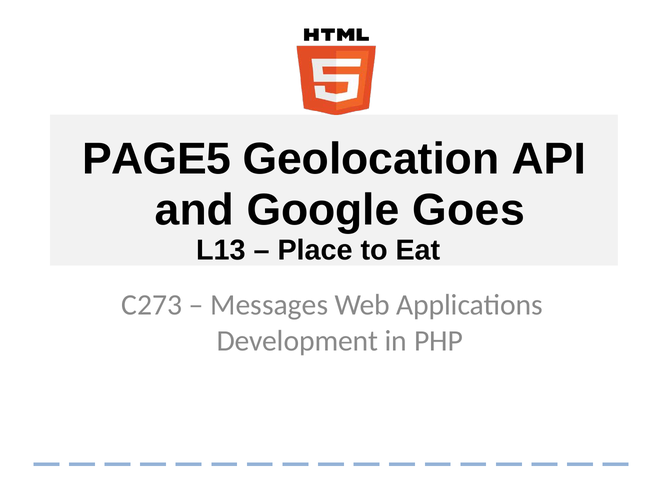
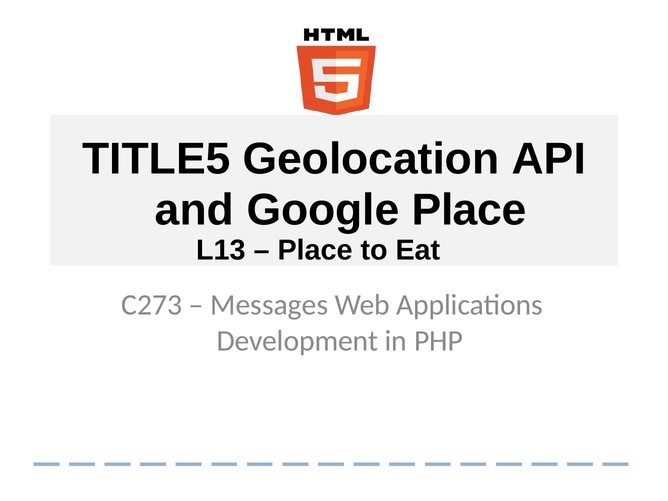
PAGE5: PAGE5 -> TITLE5
Google Goes: Goes -> Place
